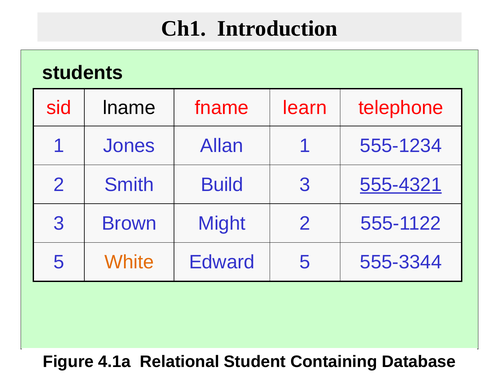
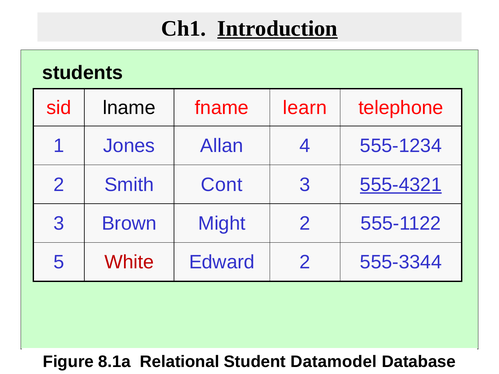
Introduction underline: none -> present
Allan 1: 1 -> 4
Build: Build -> Cont
White colour: orange -> red
Edward 5: 5 -> 2
4.1a: 4.1a -> 8.1a
Containing: Containing -> Datamodel
